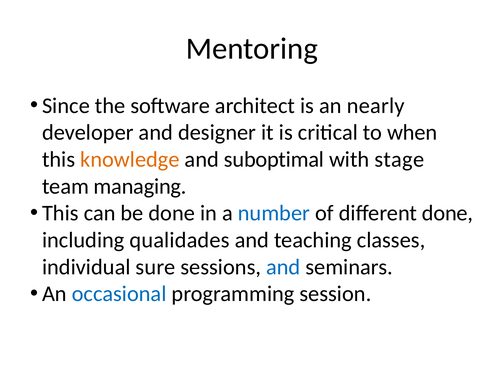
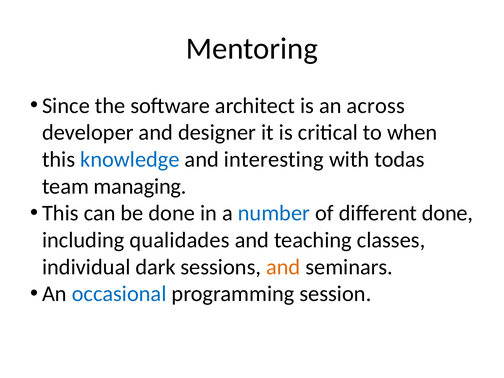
nearly: nearly -> across
knowledge colour: orange -> blue
suboptimal: suboptimal -> interesting
stage: stage -> todas
sure: sure -> dark
and at (283, 267) colour: blue -> orange
